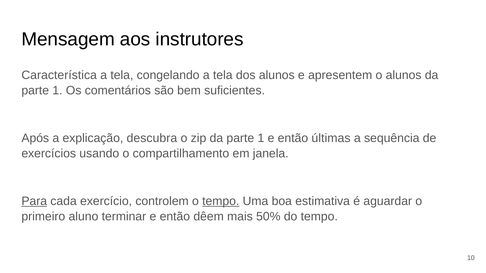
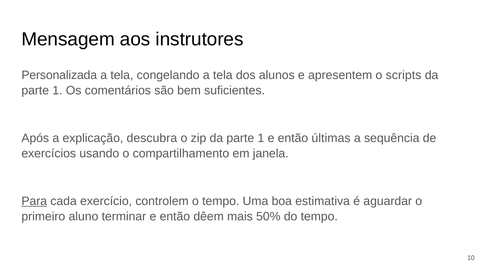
Característica: Característica -> Personalizada
o alunos: alunos -> scripts
tempo at (221, 201) underline: present -> none
